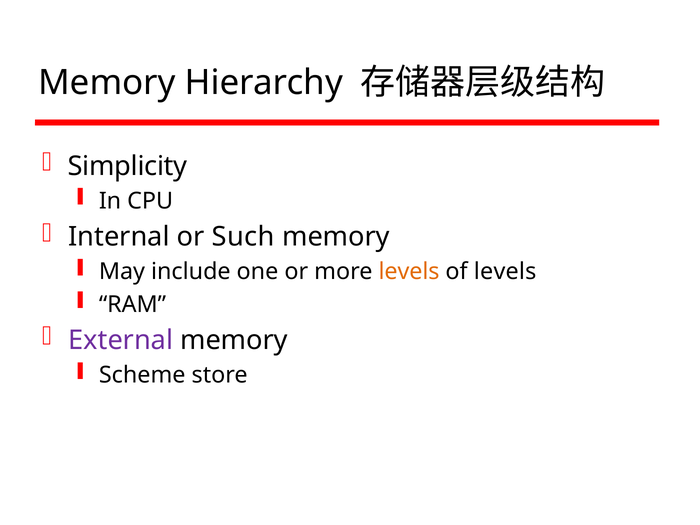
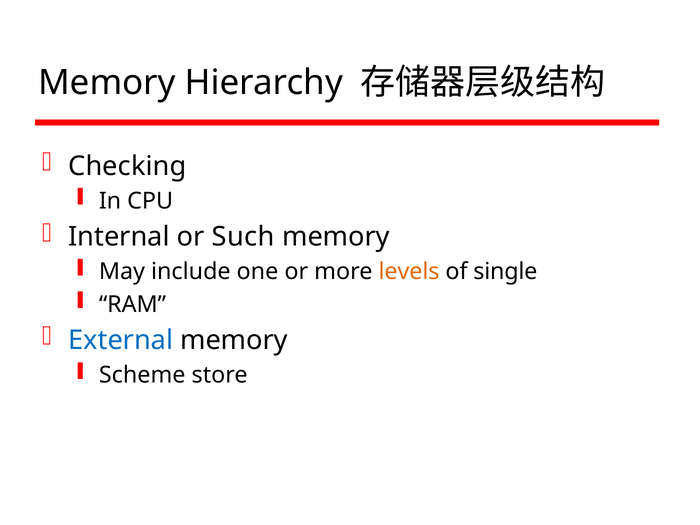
Simplicity: Simplicity -> Checking
of levels: levels -> single
External colour: purple -> blue
